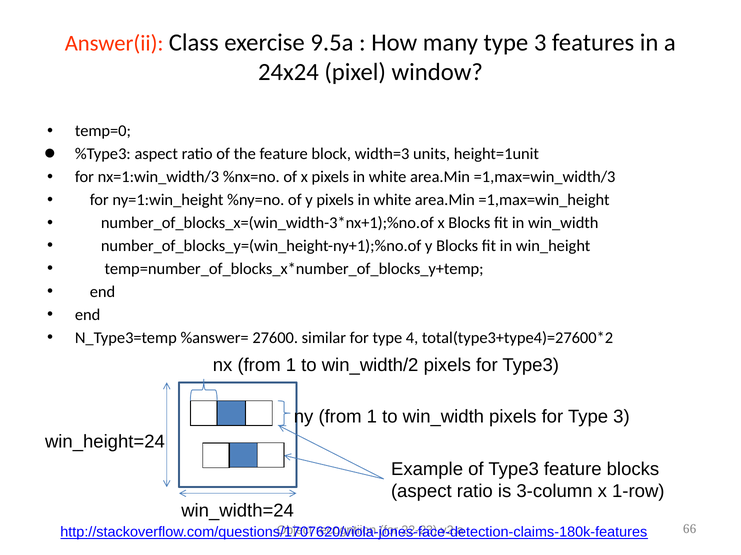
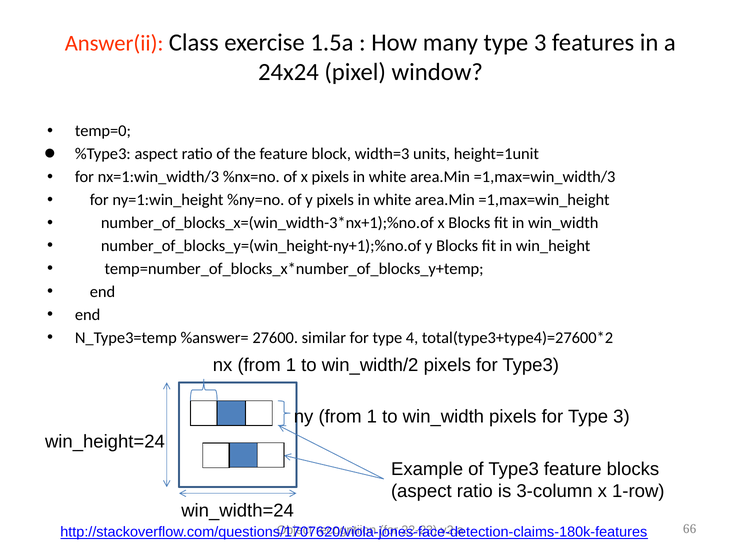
9.5a: 9.5a -> 1.5a
